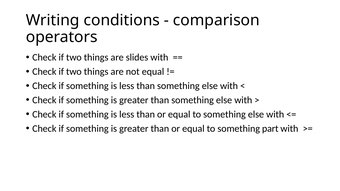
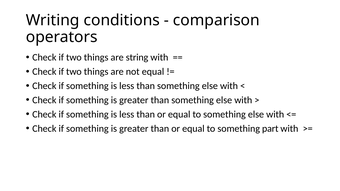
slides: slides -> string
